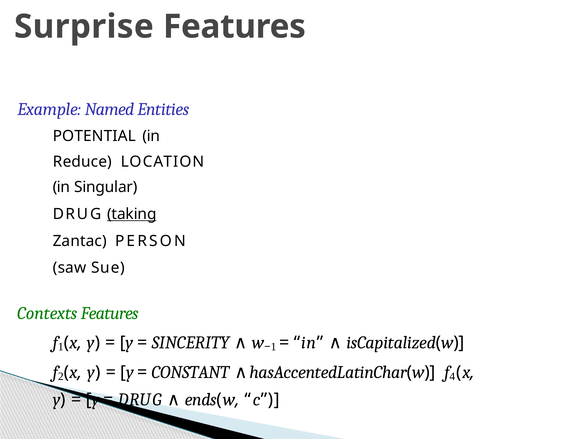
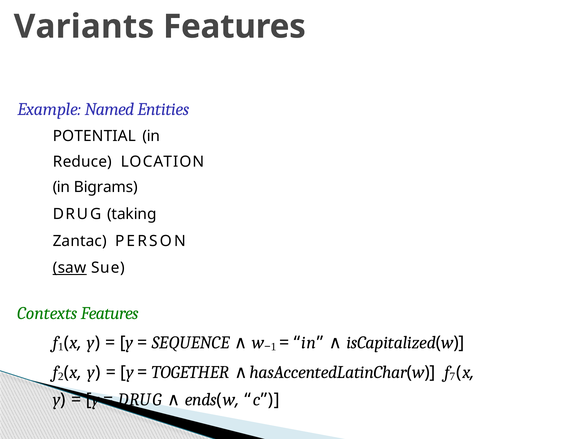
Surprise: Surprise -> Variants
Singular: Singular -> Bigrams
taking underline: present -> none
saw underline: none -> present
SINCERITY: SINCERITY -> SEQUENCE
CONSTANT: CONSTANT -> TOGETHER
4 at (452, 376): 4 -> 7
